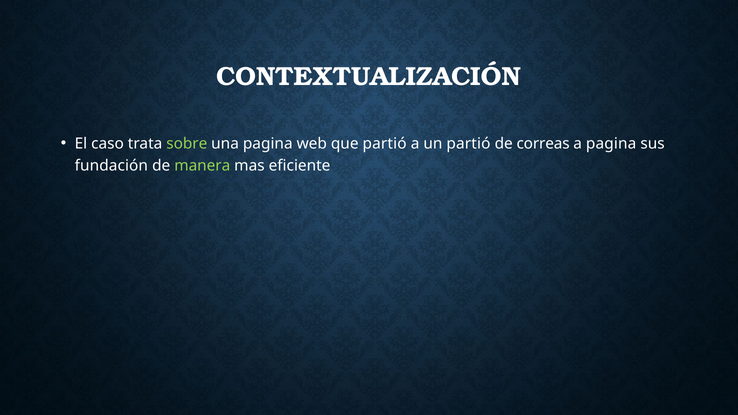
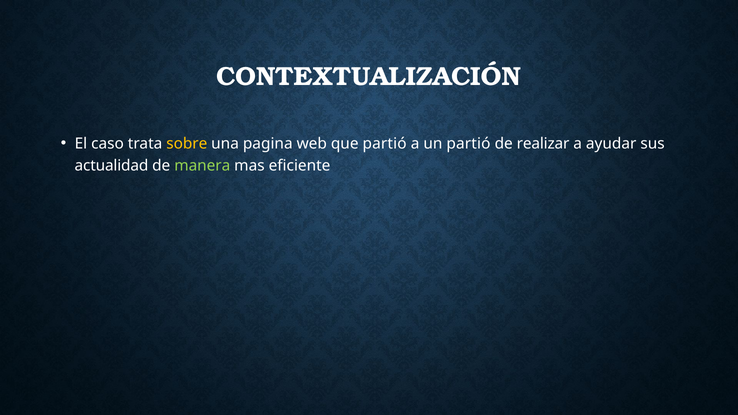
sobre colour: light green -> yellow
correas: correas -> realizar
a pagina: pagina -> ayudar
fundación: fundación -> actualidad
